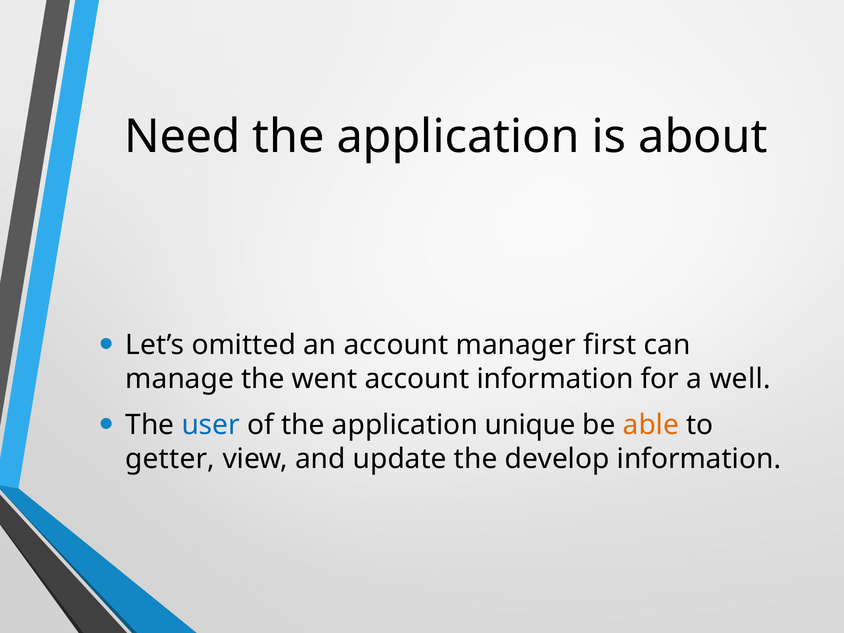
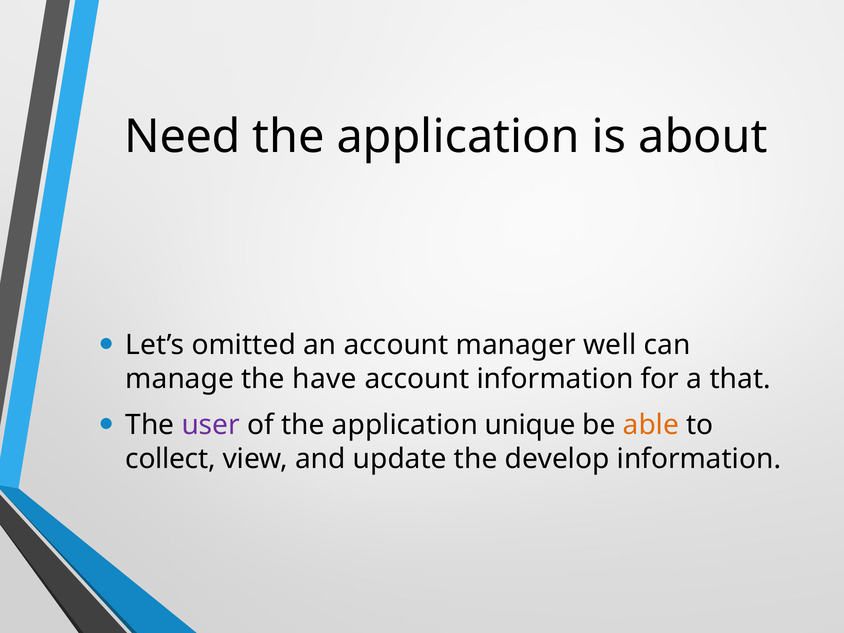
first: first -> well
went: went -> have
well: well -> that
user colour: blue -> purple
getter: getter -> collect
